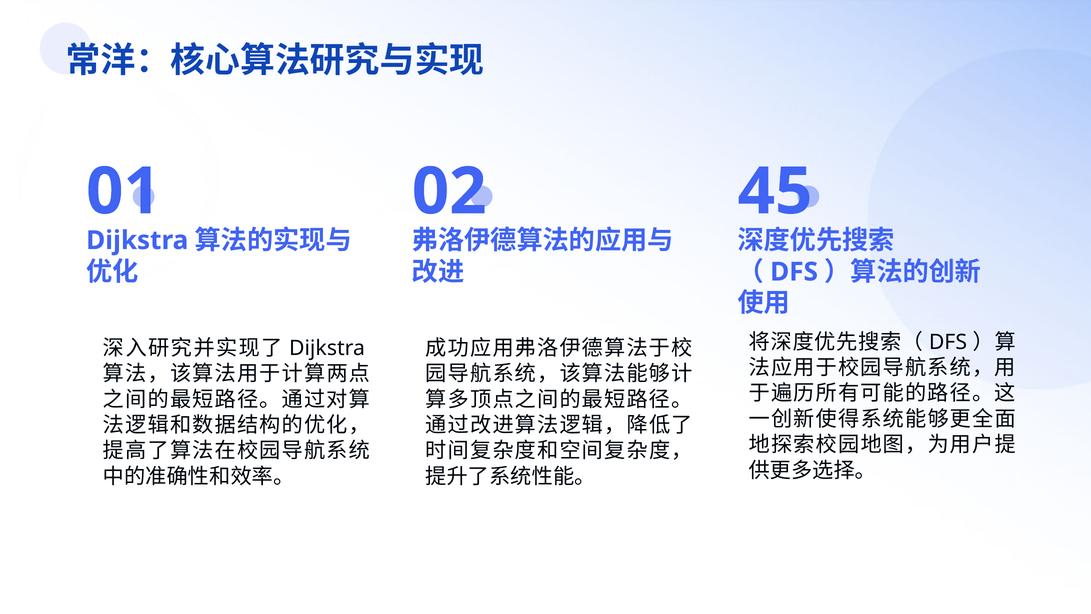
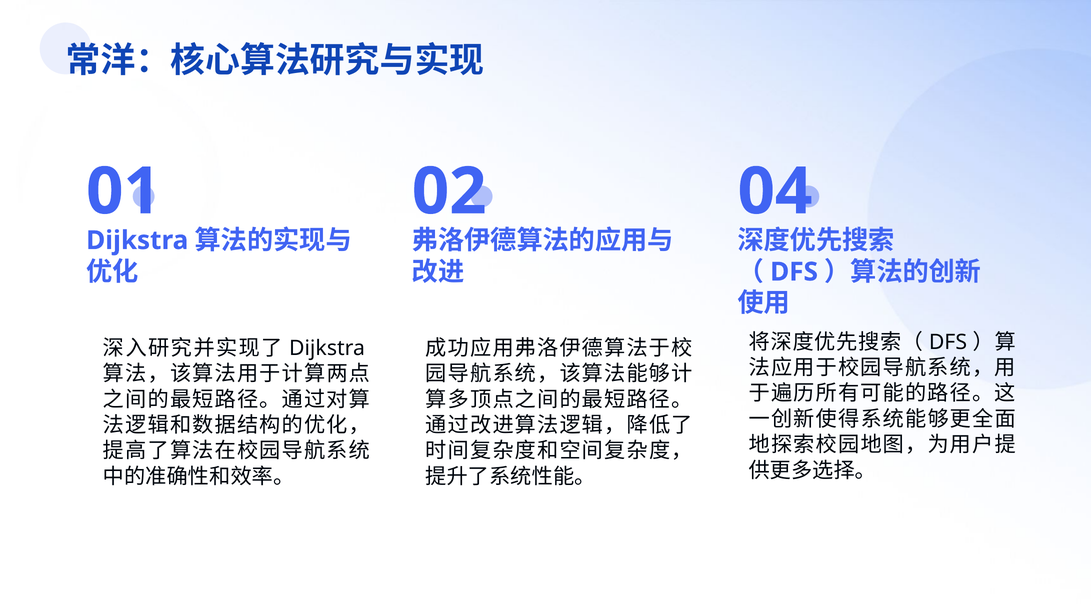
45: 45 -> 04
